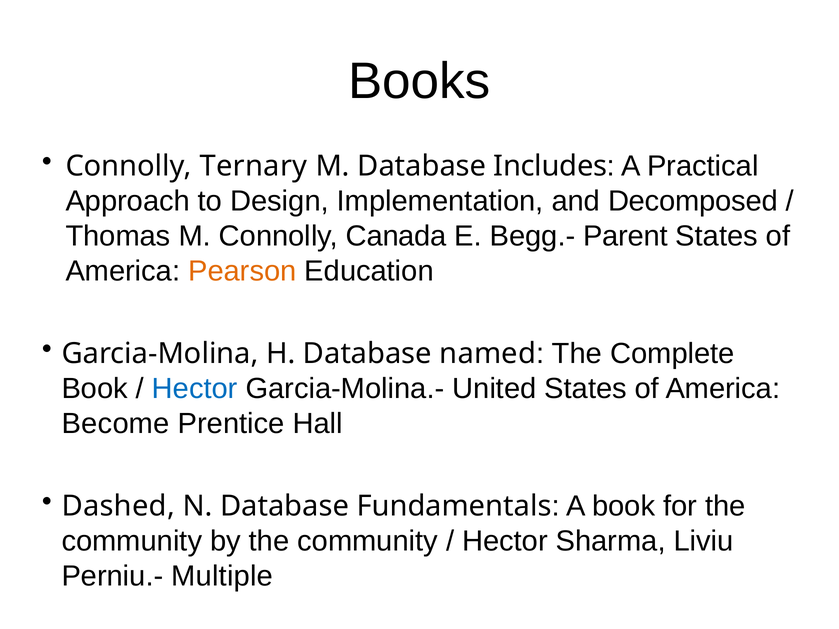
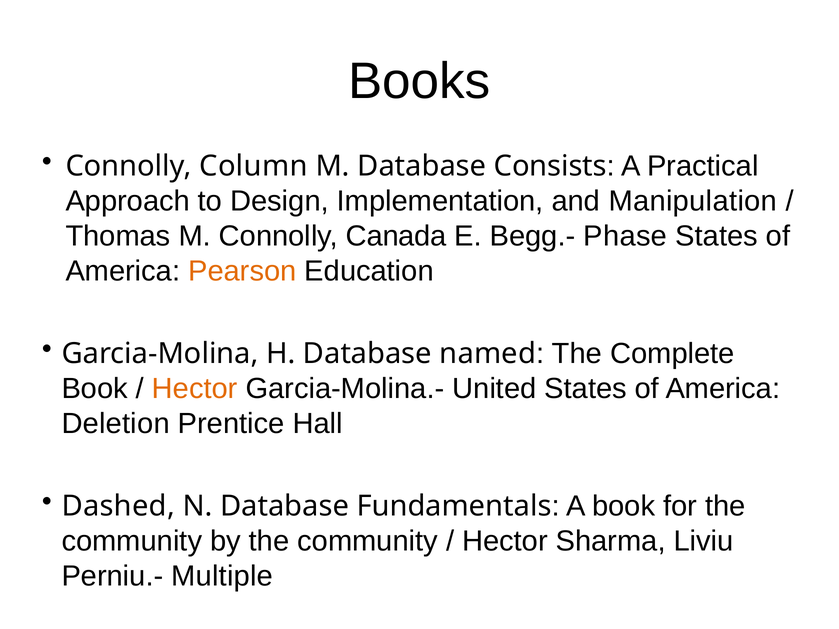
Ternary: Ternary -> Column
Includes: Includes -> Consists
Decomposed: Decomposed -> Manipulation
Parent: Parent -> Phase
Hector at (195, 389) colour: blue -> orange
Become: Become -> Deletion
